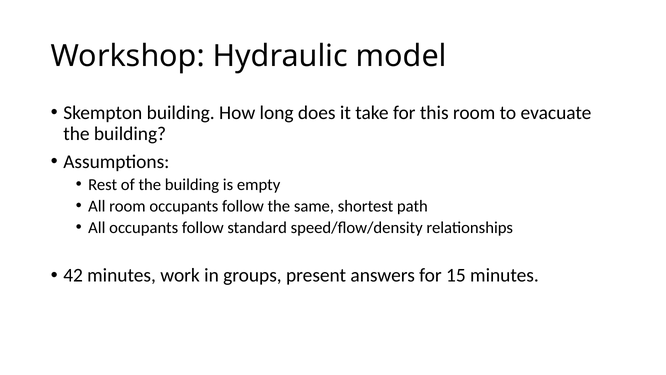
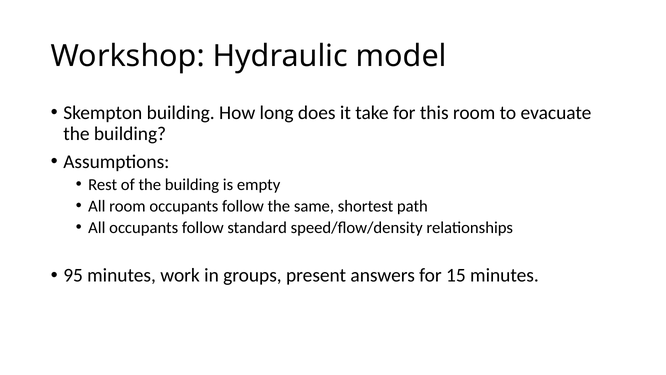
42: 42 -> 95
